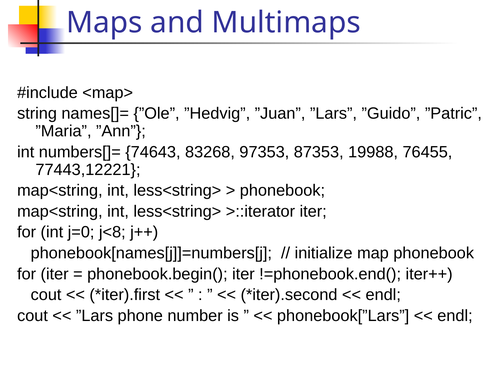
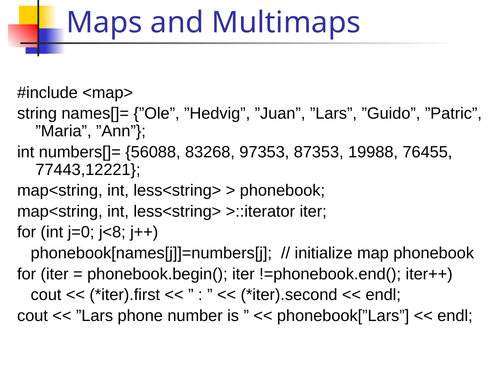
74643: 74643 -> 56088
